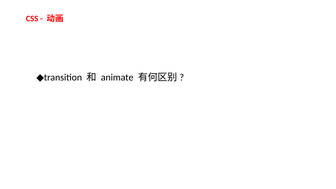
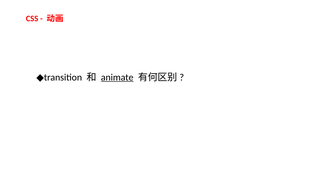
animate underline: none -> present
